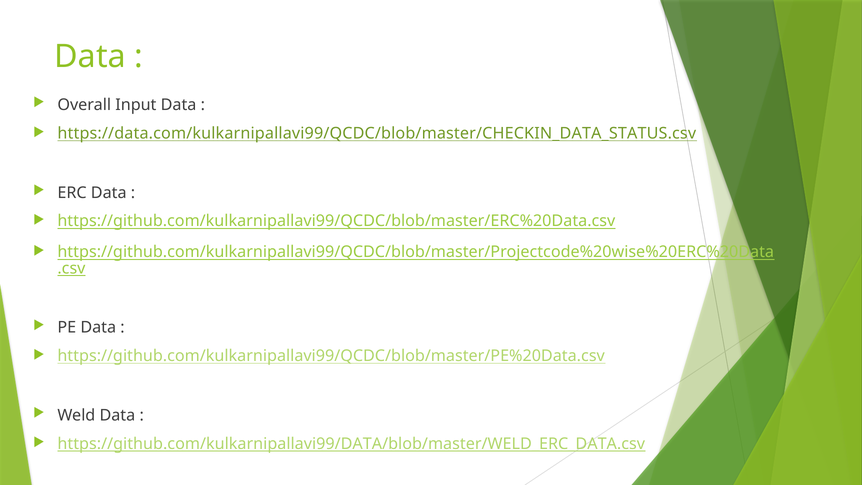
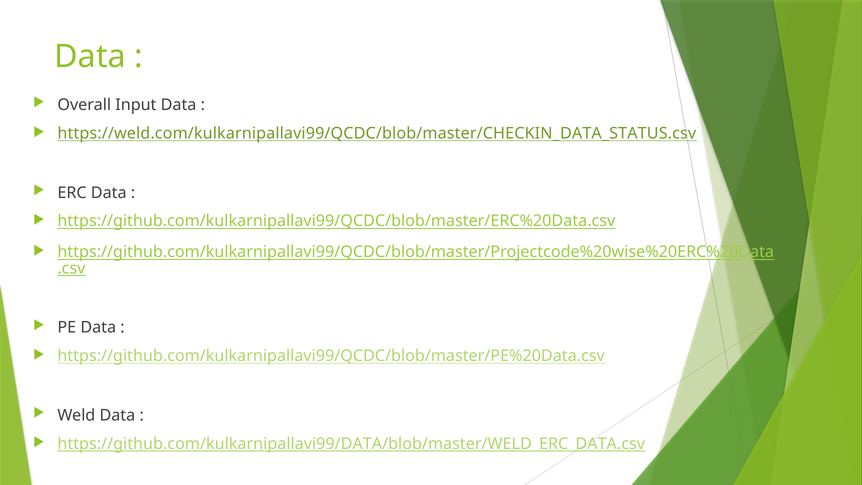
https://data.com/kulkarnipallavi99/QCDC/blob/master/CHECKIN_DATA_STATUS.csv: https://data.com/kulkarnipallavi99/QCDC/blob/master/CHECKIN_DATA_STATUS.csv -> https://weld.com/kulkarnipallavi99/QCDC/blob/master/CHECKIN_DATA_STATUS.csv
